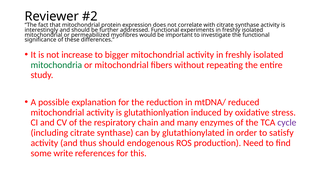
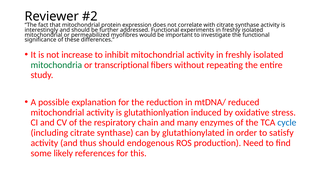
bigger: bigger -> inhibit
or mitochondrial: mitochondrial -> transcriptional
cycle colour: purple -> blue
write: write -> likely
